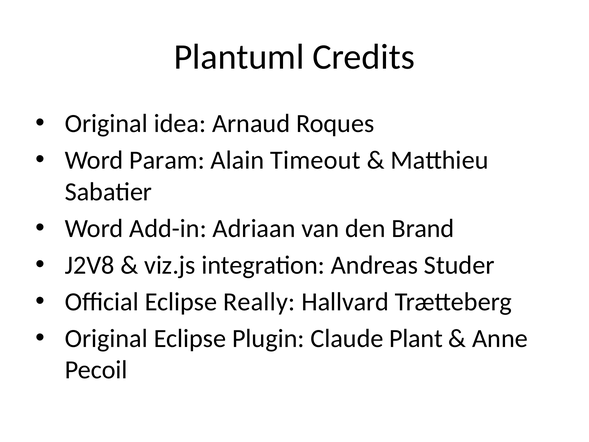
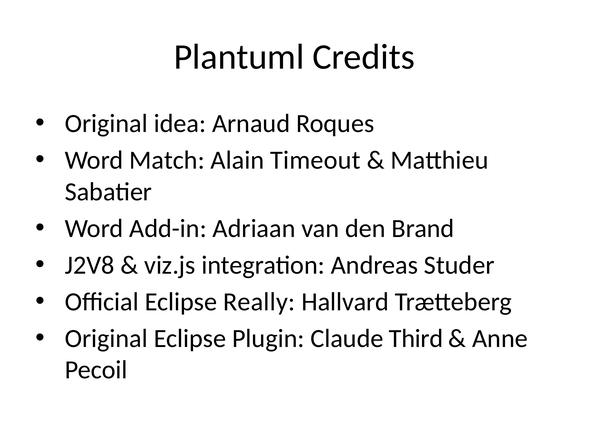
Param: Param -> Match
Plant: Plant -> Third
